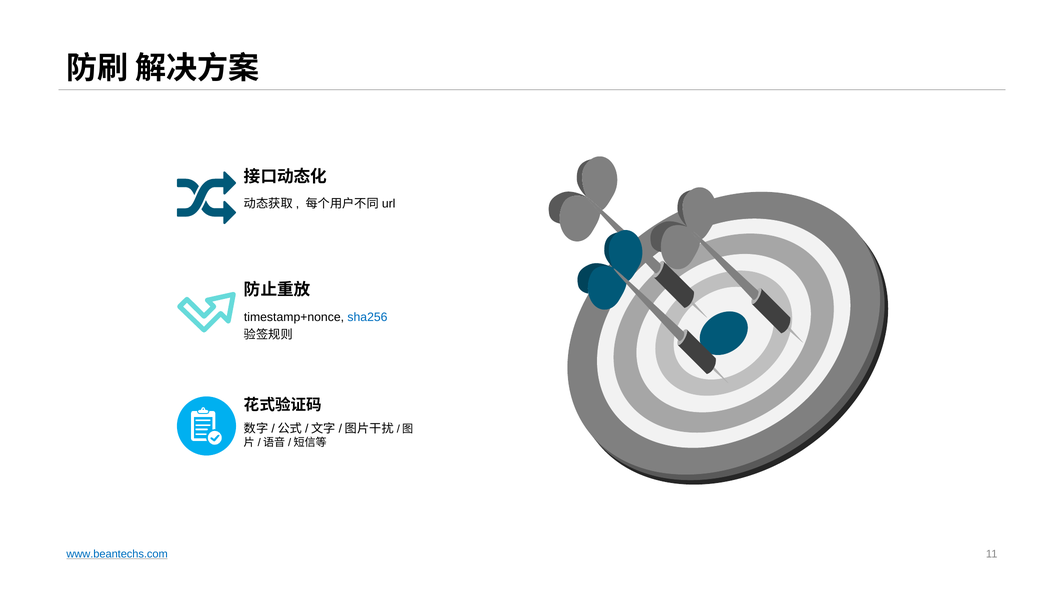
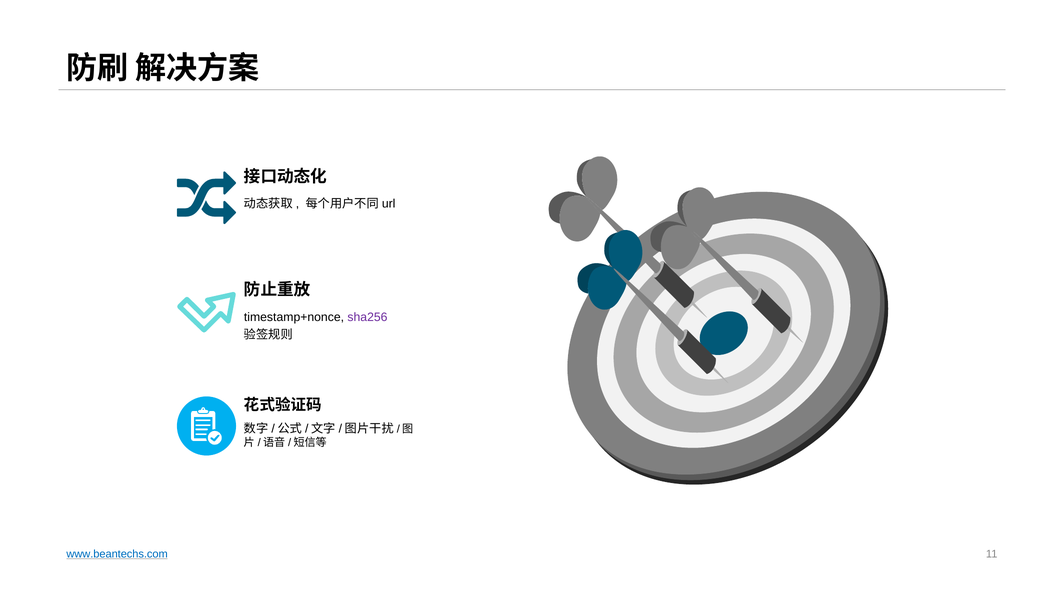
sha256 colour: blue -> purple
